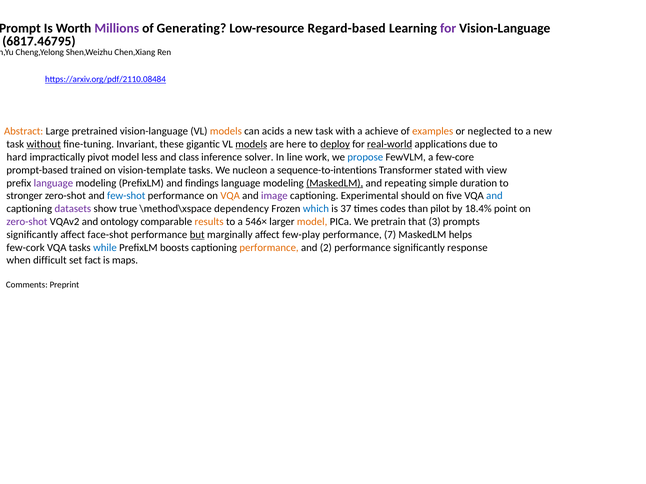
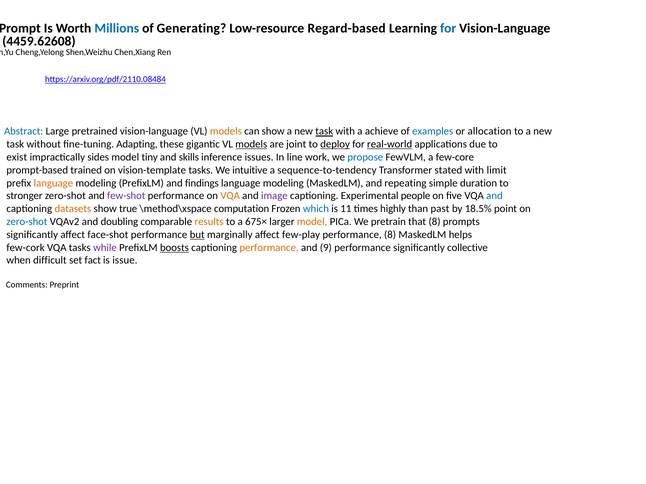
Millions colour: purple -> blue
for at (448, 28) colour: purple -> blue
6817.46795: 6817.46795 -> 4459.62608
Abstract colour: orange -> blue
can acids: acids -> show
task at (324, 131) underline: none -> present
examples colour: orange -> blue
neglected: neglected -> allocation
without underline: present -> none
Invariant: Invariant -> Adapting
here: here -> joint
hard: hard -> exist
pivot: pivot -> sides
less: less -> tiny
class: class -> skills
solver: solver -> issues
nucleon: nucleon -> intuitive
sequence-to-intentions: sequence-to-intentions -> sequence-to-tendency
view: view -> limit
language at (53, 183) colour: purple -> orange
MaskedLM at (335, 183) underline: present -> none
few-shot colour: blue -> purple
should: should -> people
datasets colour: purple -> orange
dependency: dependency -> computation
37: 37 -> 11
codes: codes -> highly
pilot: pilot -> past
18.4%: 18.4% -> 18.5%
zero-shot at (27, 222) colour: purple -> blue
ontology: ontology -> doubling
546×: 546× -> 675×
that 3: 3 -> 8
performance 7: 7 -> 8
while colour: blue -> purple
boosts underline: none -> present
2: 2 -> 9
response: response -> collective
maps: maps -> issue
